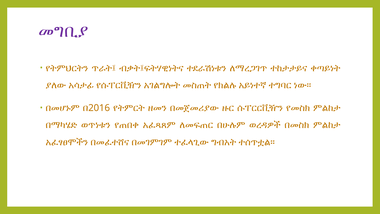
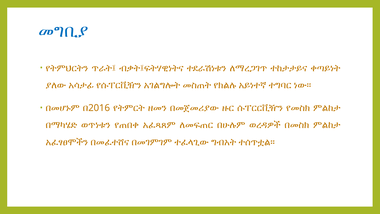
መግቢያ colour: purple -> blue
